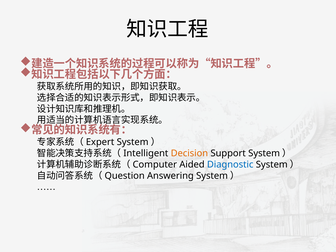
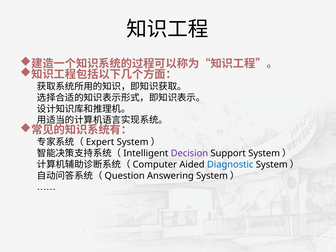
Decision colour: orange -> purple
